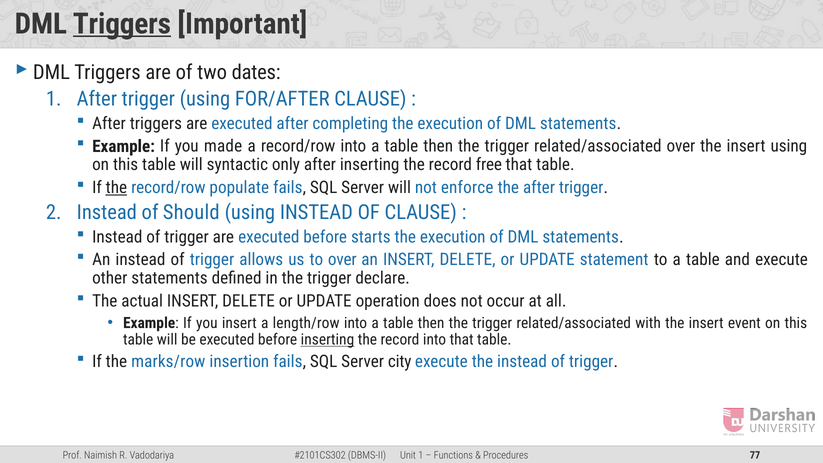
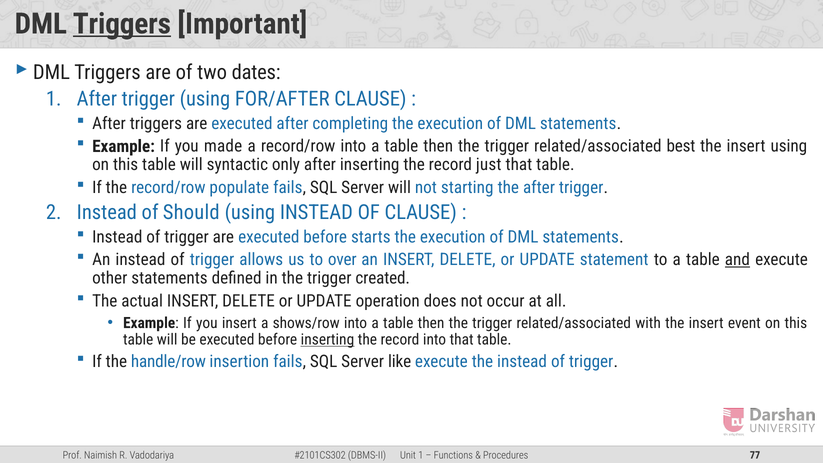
related/associated over: over -> best
free: free -> just
the at (116, 188) underline: present -> none
enforce: enforce -> starting
and underline: none -> present
declare: declare -> created
length/row: length/row -> shows/row
marks/row: marks/row -> handle/row
city: city -> like
